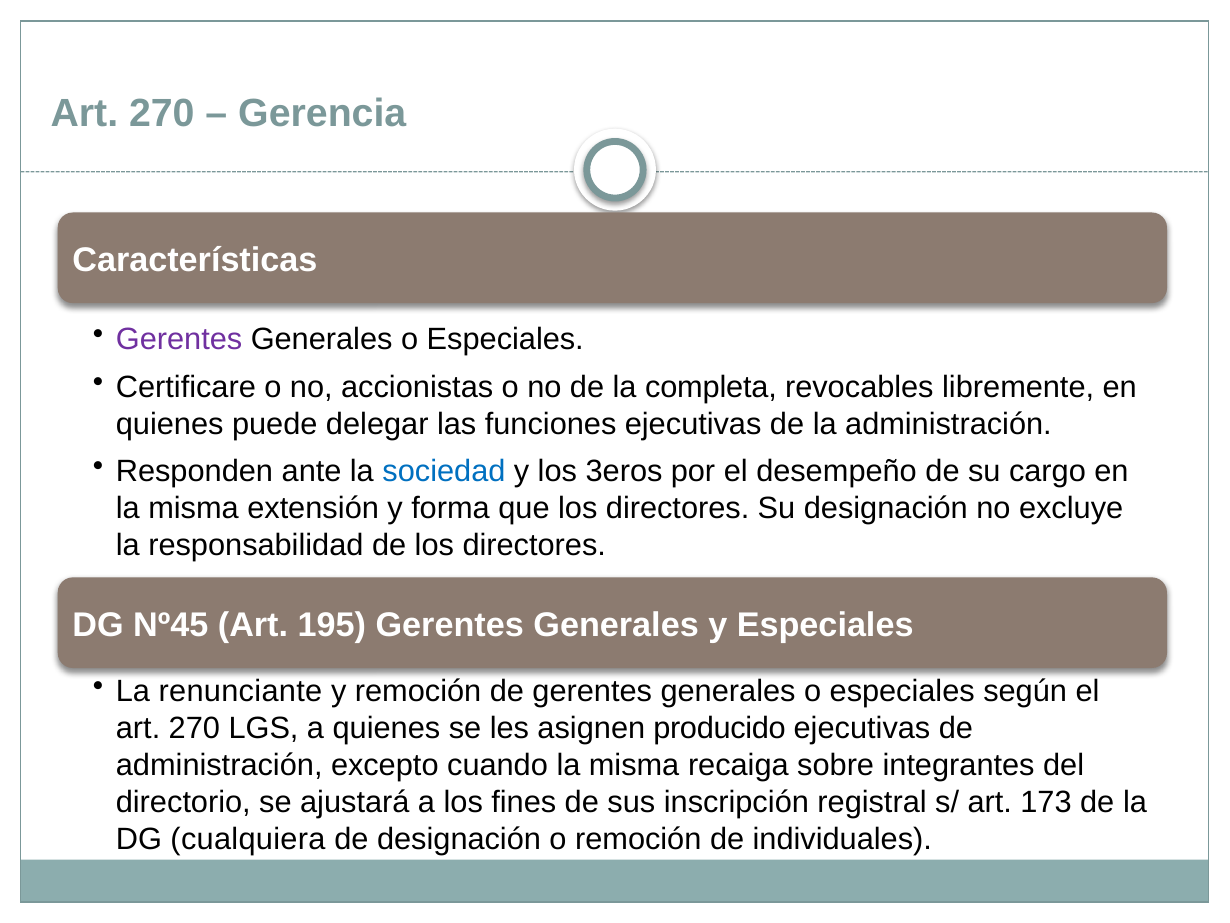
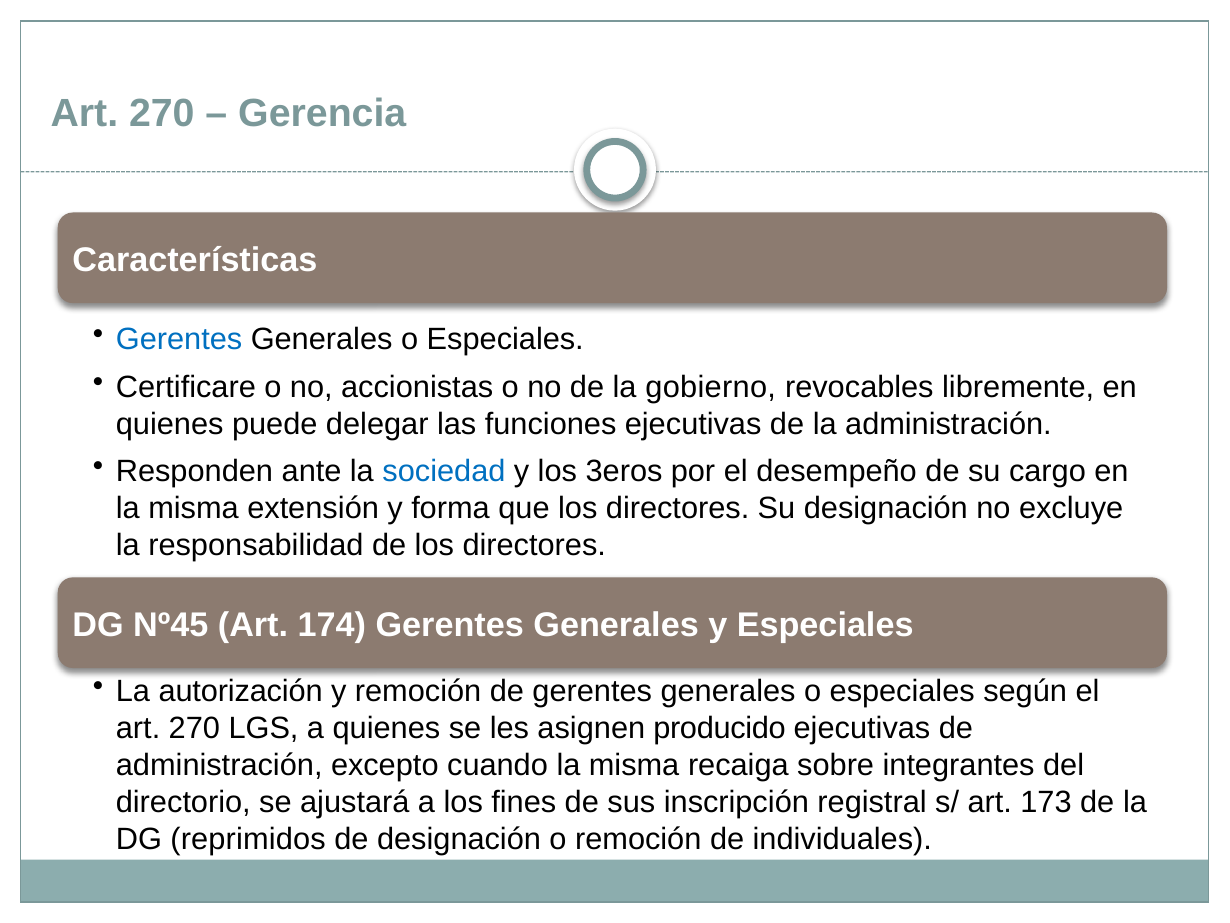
Gerentes at (179, 340) colour: purple -> blue
completa: completa -> gobierno
195: 195 -> 174
renunciante: renunciante -> autorización
cualquiera: cualquiera -> reprimidos
